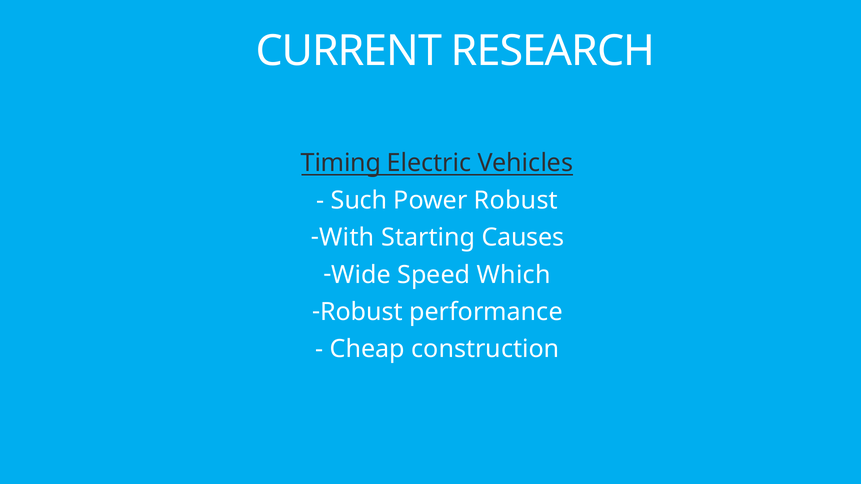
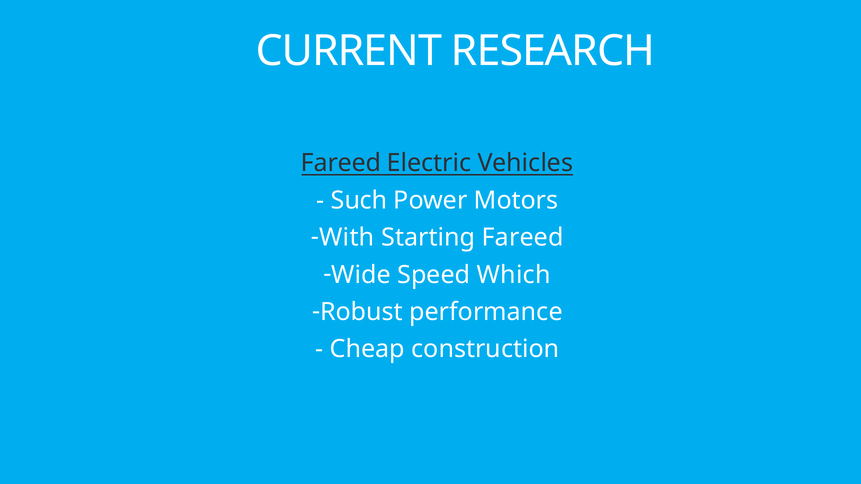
Timing at (341, 163): Timing -> Fareed
Power Robust: Robust -> Motors
Starting Causes: Causes -> Fareed
